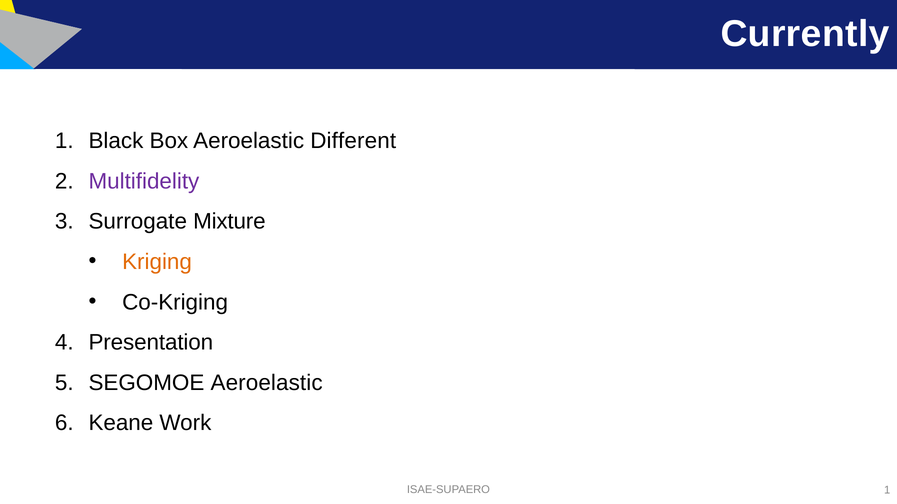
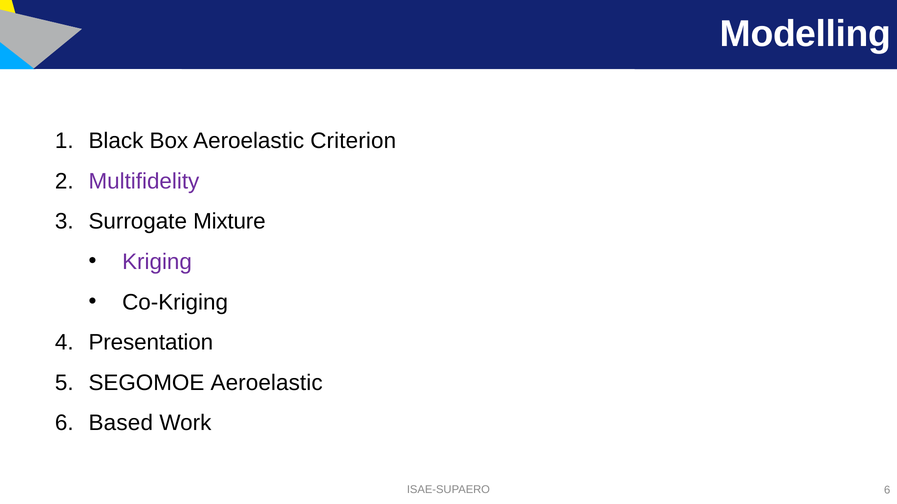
Currently: Currently -> Modelling
Different: Different -> Criterion
Kriging colour: orange -> purple
Keane: Keane -> Based
ISAE-SUPAERO 1: 1 -> 6
